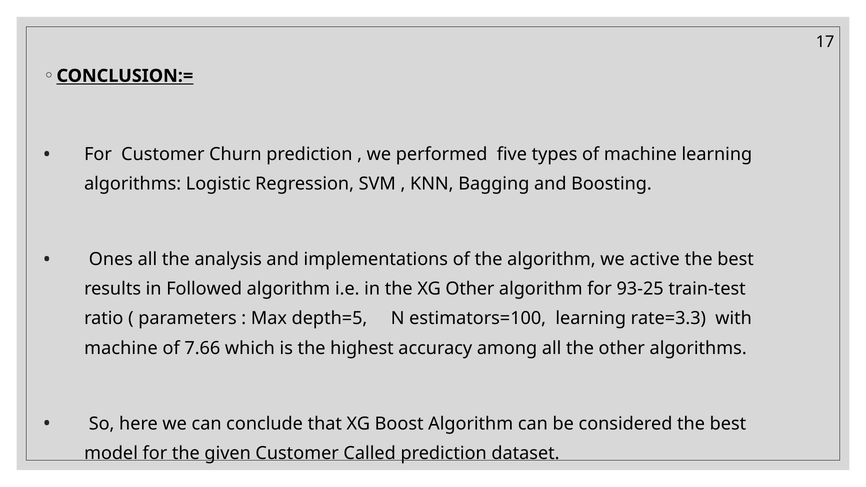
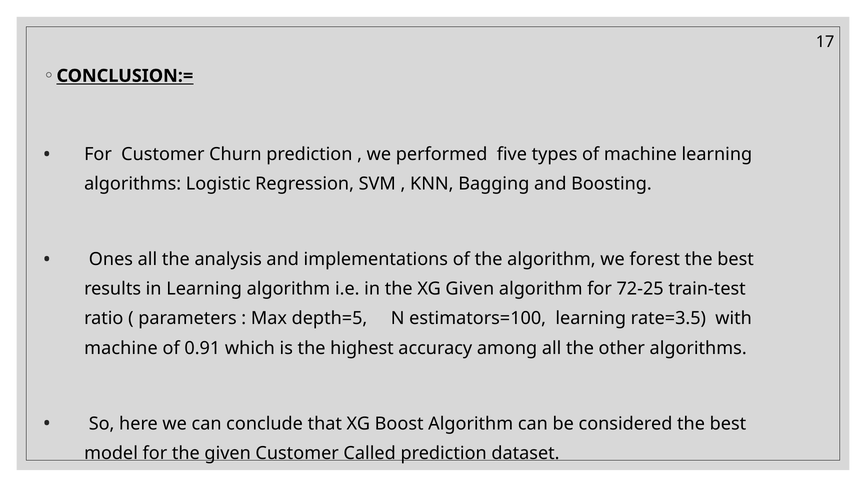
active: active -> forest
in Followed: Followed -> Learning
XG Other: Other -> Given
93-25: 93-25 -> 72-25
rate=3.3: rate=3.3 -> rate=3.5
7.66: 7.66 -> 0.91
